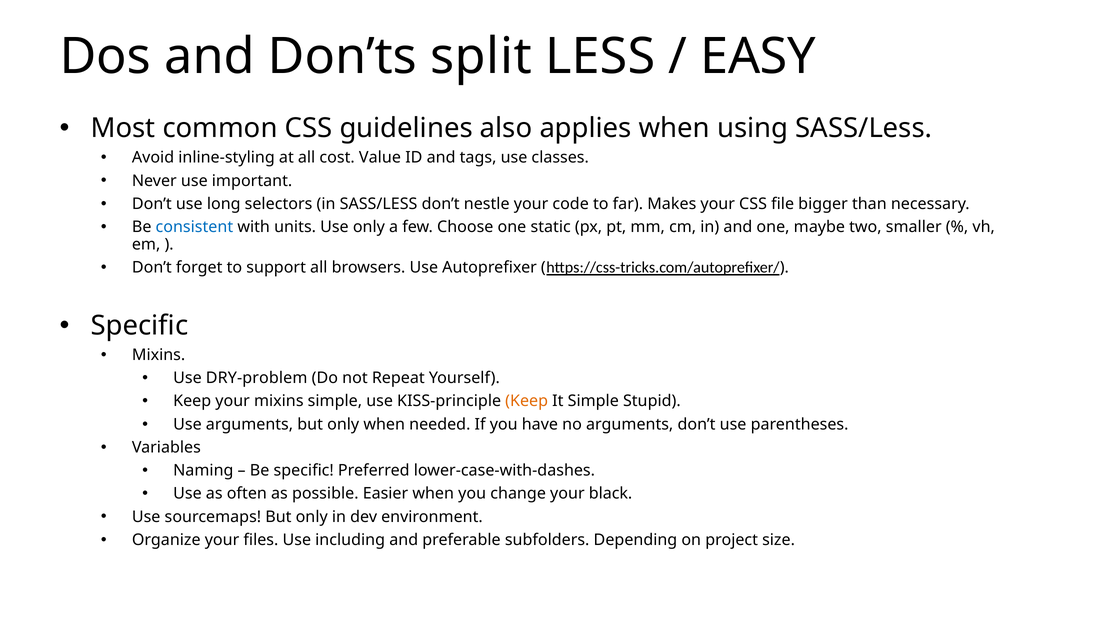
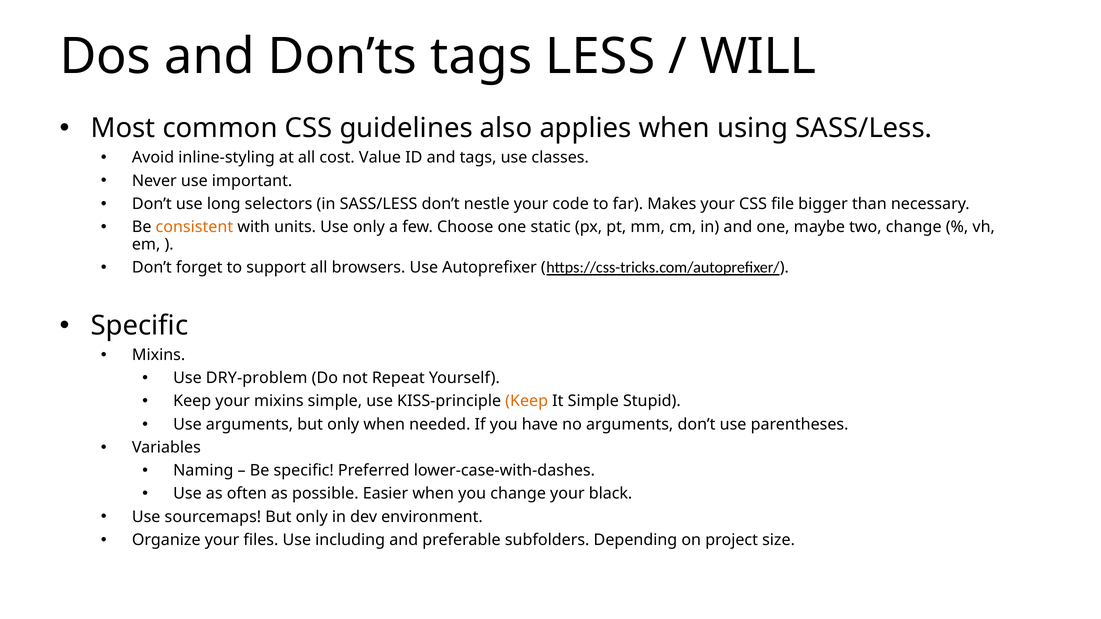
Don’ts split: split -> tags
EASY: EASY -> WILL
consistent colour: blue -> orange
two smaller: smaller -> change
